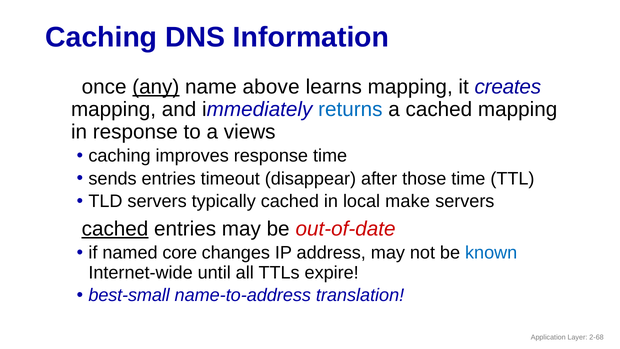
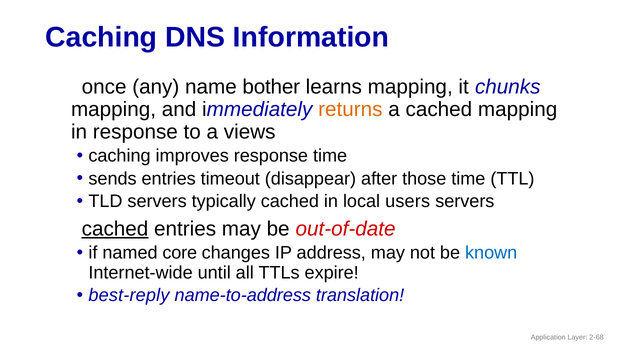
any underline: present -> none
above: above -> bother
creates: creates -> chunks
returns colour: blue -> orange
make: make -> users
best-small: best-small -> best-reply
